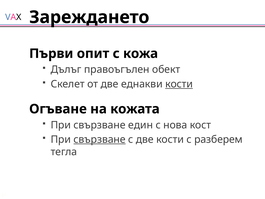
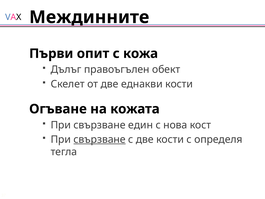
Зареждането: Зареждането -> Междинните
кости at (179, 84) underline: present -> none
разберем: разберем -> определя
